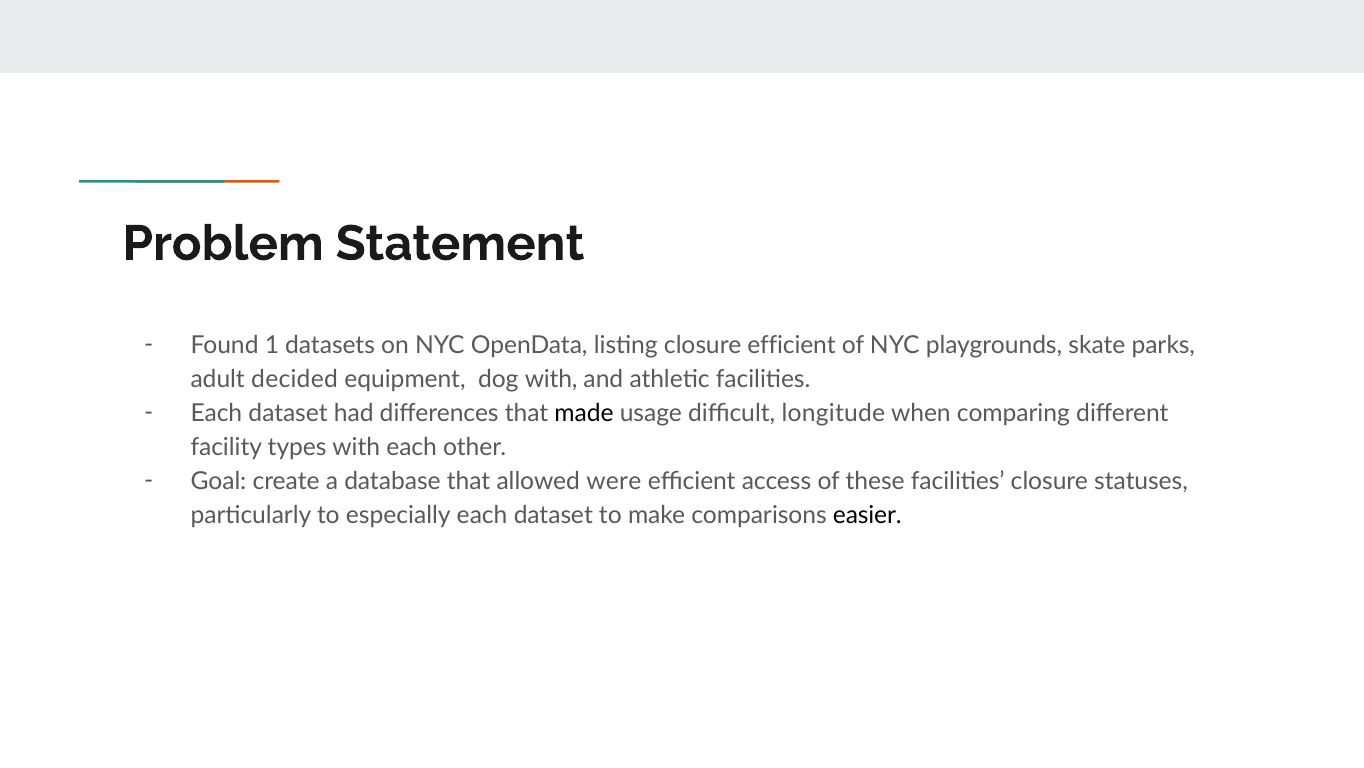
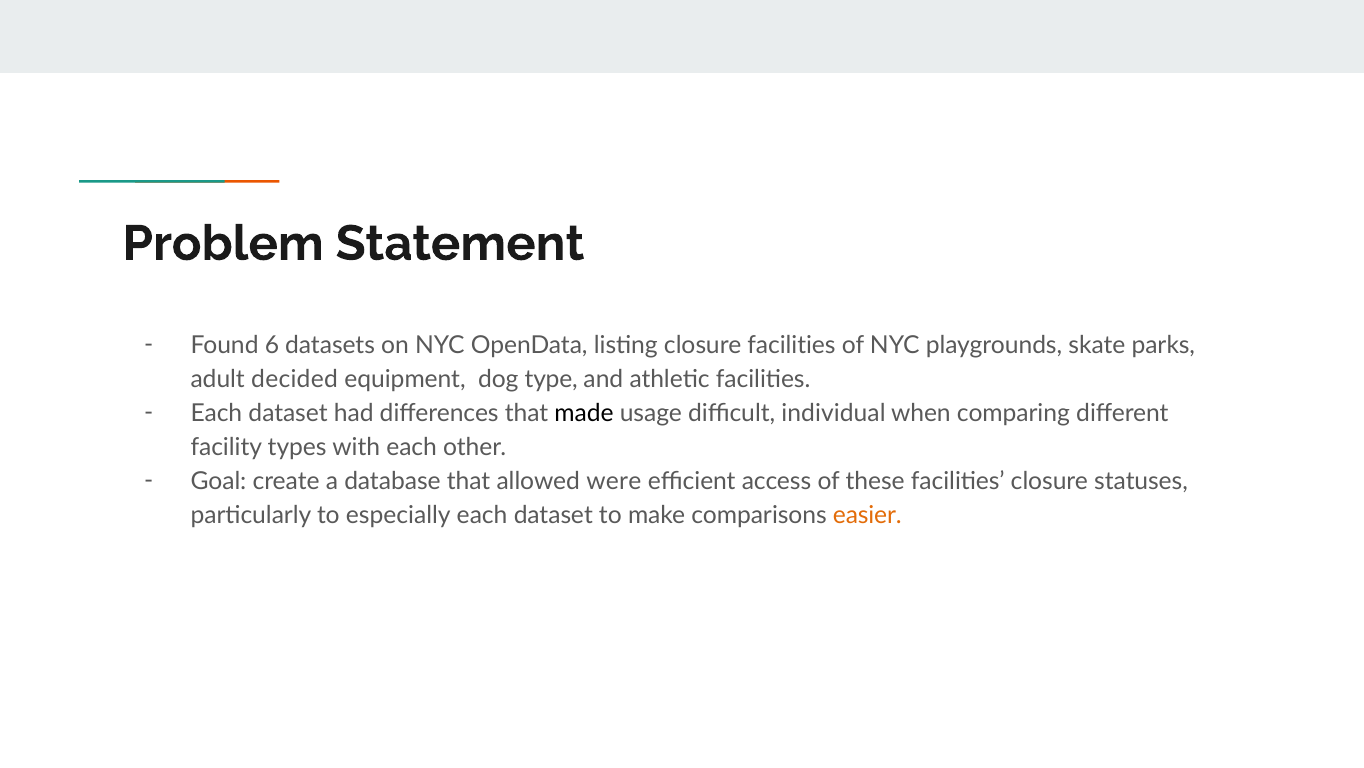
1: 1 -> 6
closure efficient: efficient -> facilities
dog with: with -> type
longitude: longitude -> individual
easier colour: black -> orange
